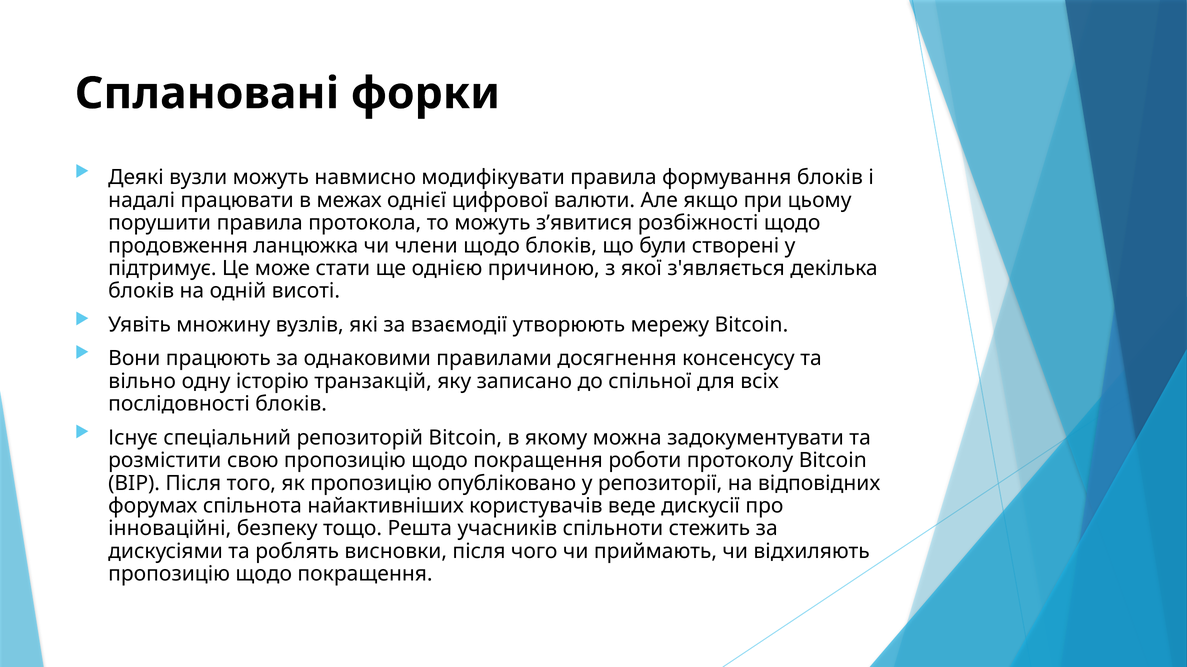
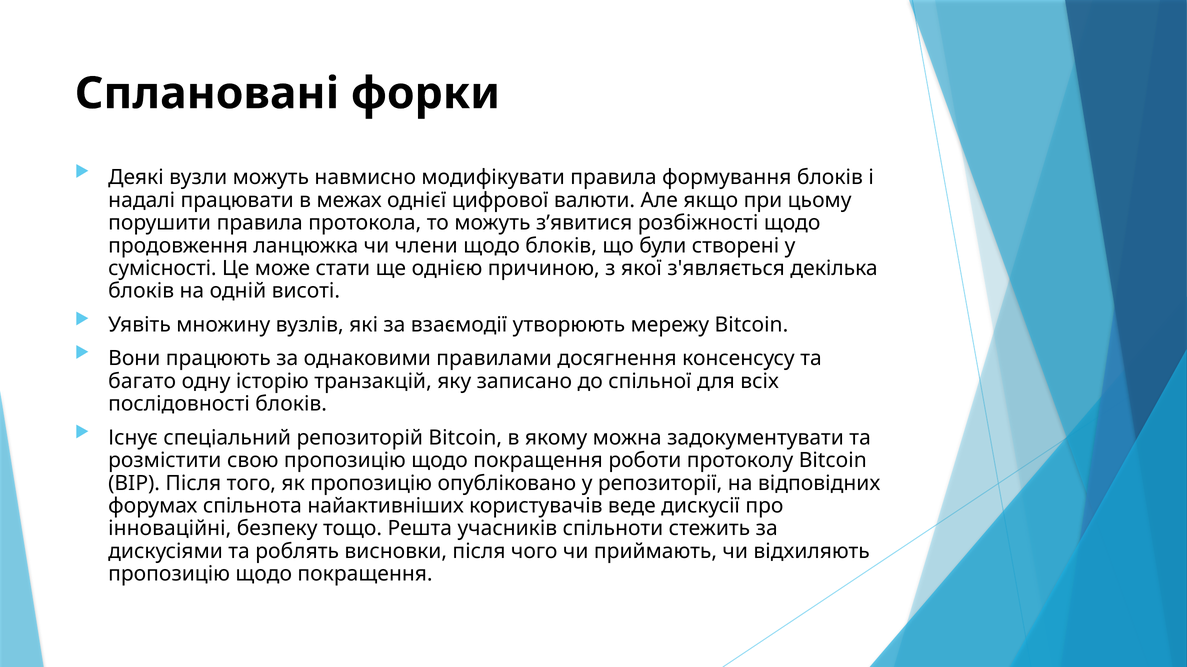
підтримує: підтримує -> сумісності
вільно: вільно -> багато
